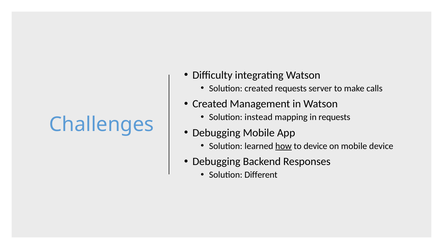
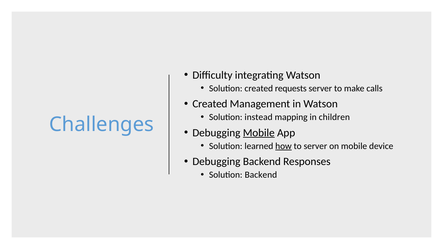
in requests: requests -> children
Mobile at (259, 133) underline: none -> present
to device: device -> server
Solution Different: Different -> Backend
